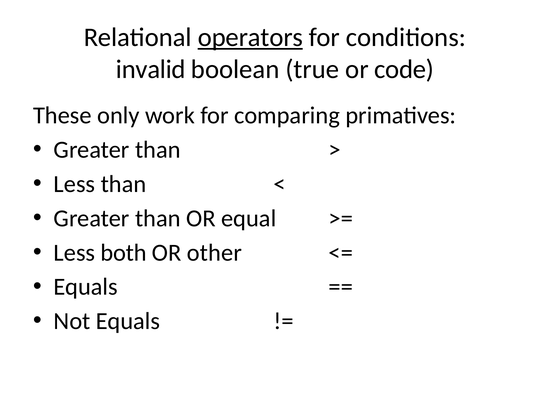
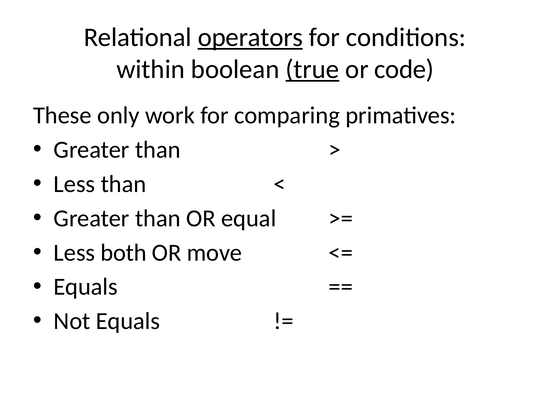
invalid: invalid -> within
true underline: none -> present
other: other -> move
